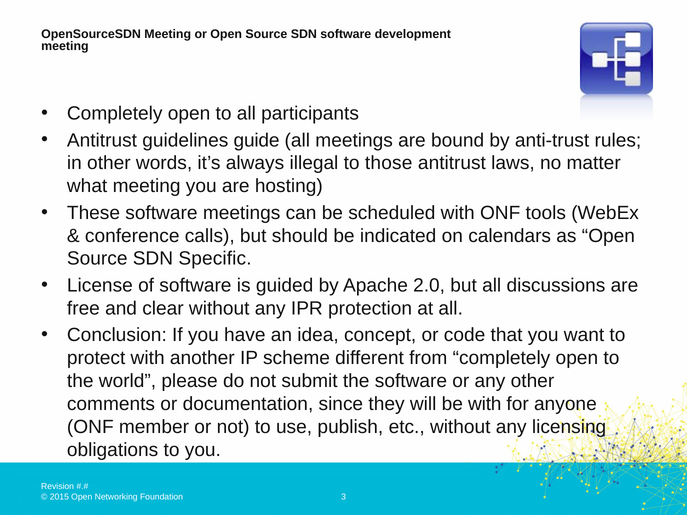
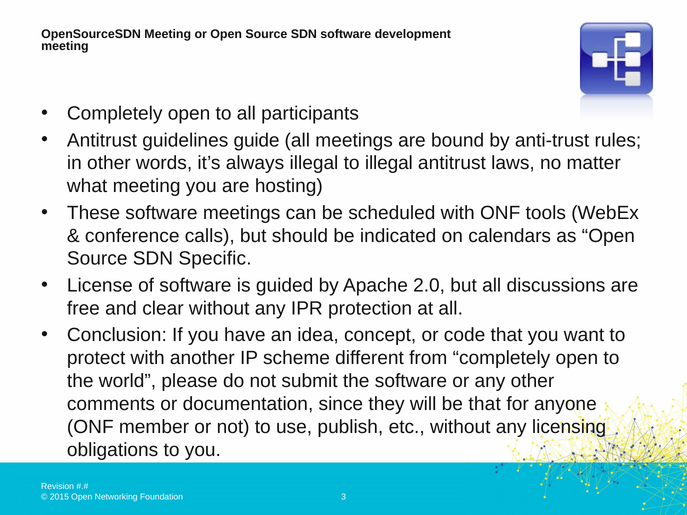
to those: those -> illegal
be with: with -> that
